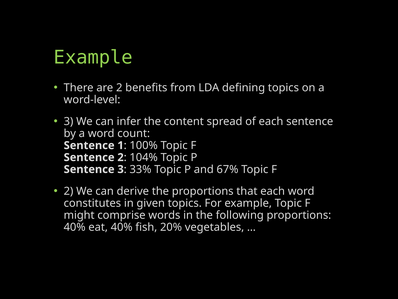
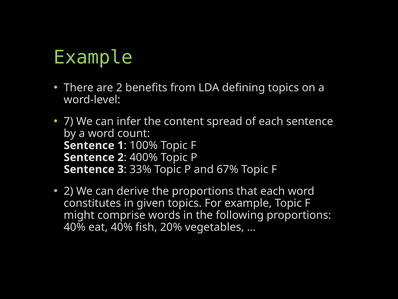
3 at (68, 121): 3 -> 7
104%: 104% -> 400%
